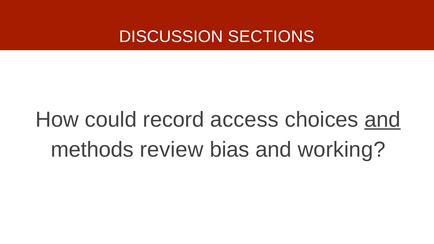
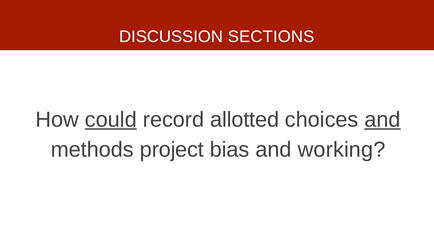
could underline: none -> present
access: access -> allotted
review: review -> project
